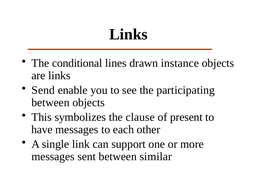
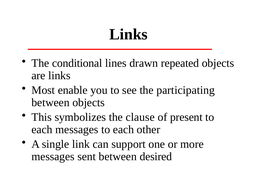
instance: instance -> repeated
Send: Send -> Most
have at (42, 129): have -> each
similar: similar -> desired
